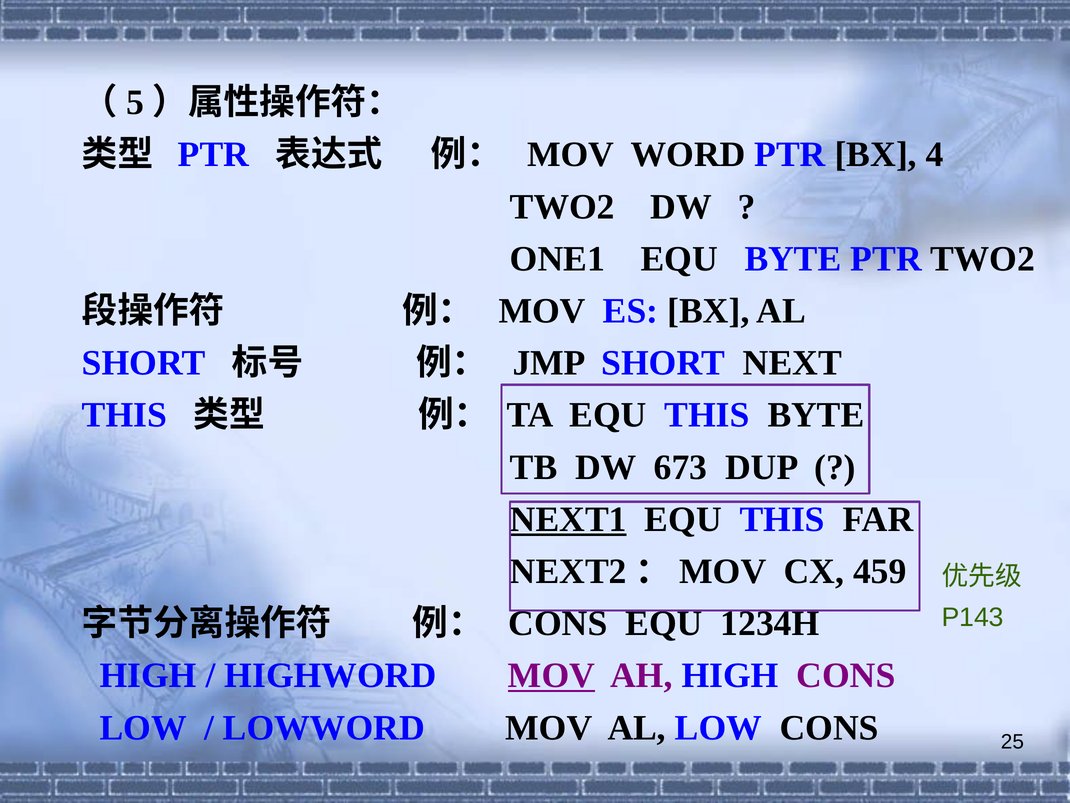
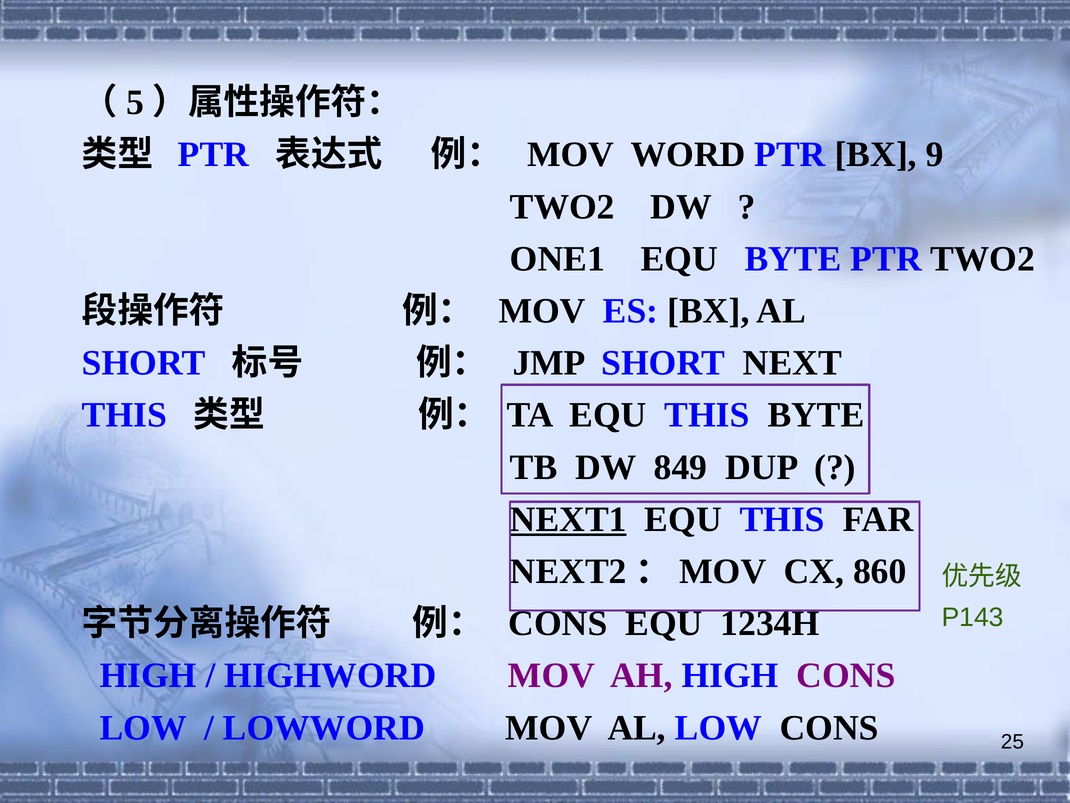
4: 4 -> 9
673: 673 -> 849
459: 459 -> 860
MOV at (551, 675) underline: present -> none
